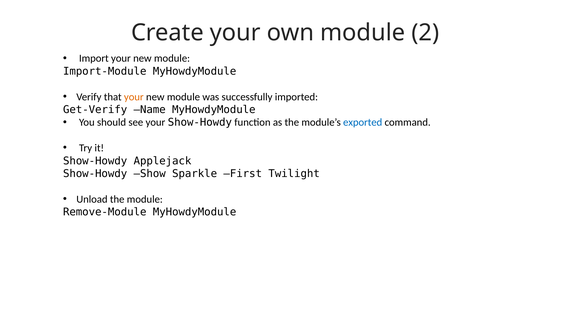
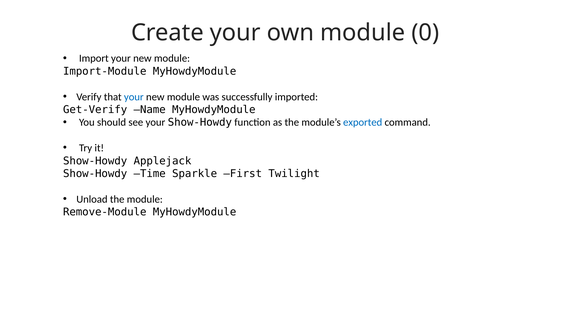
2: 2 -> 0
your at (134, 97) colour: orange -> blue
Show: Show -> Time
